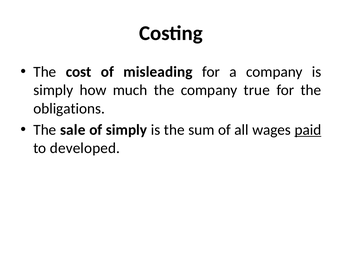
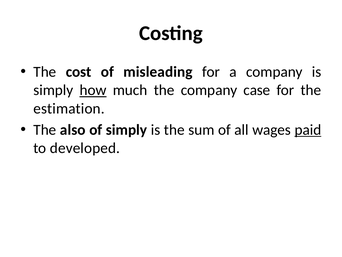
how underline: none -> present
true: true -> case
obligations: obligations -> estimation
sale: sale -> also
